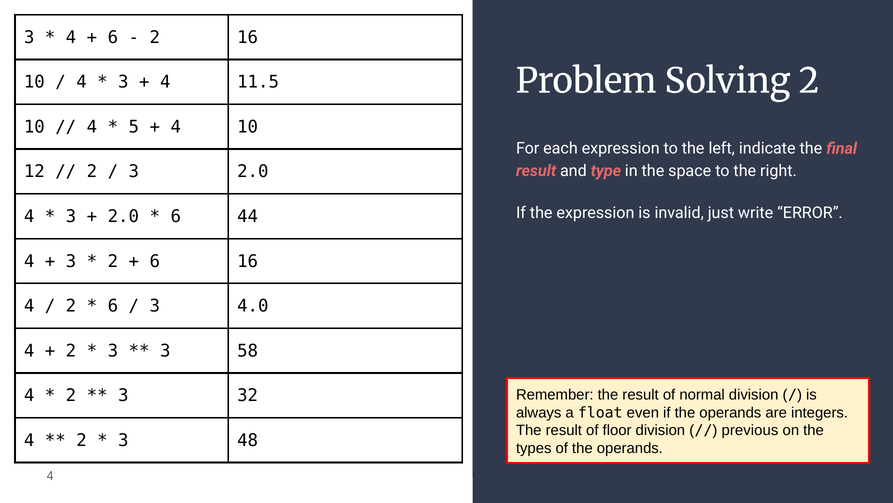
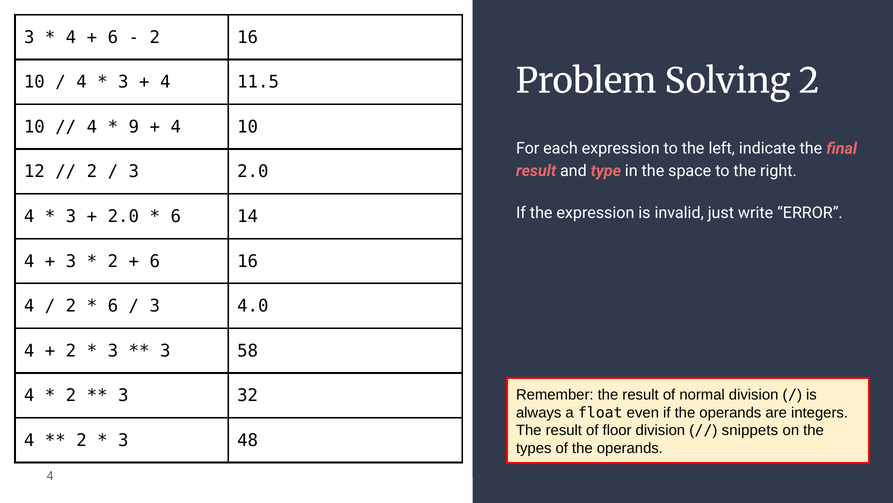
5: 5 -> 9
44: 44 -> 14
previous: previous -> snippets
